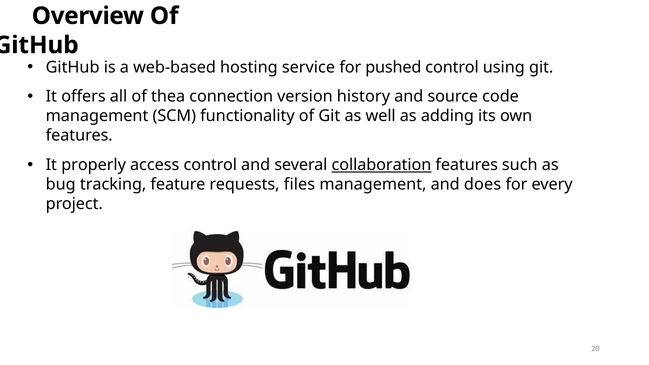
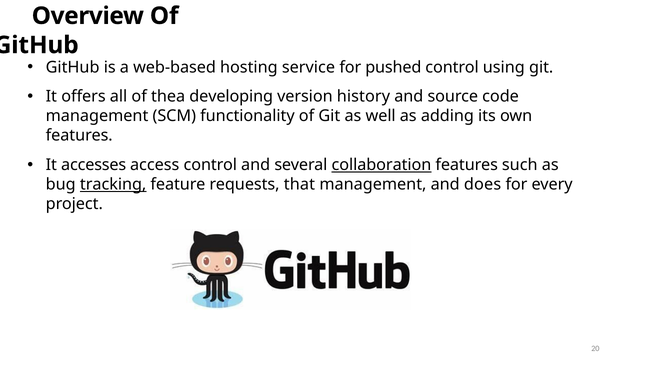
connection: connection -> developing
properly: properly -> accesses
tracking underline: none -> present
files: files -> that
